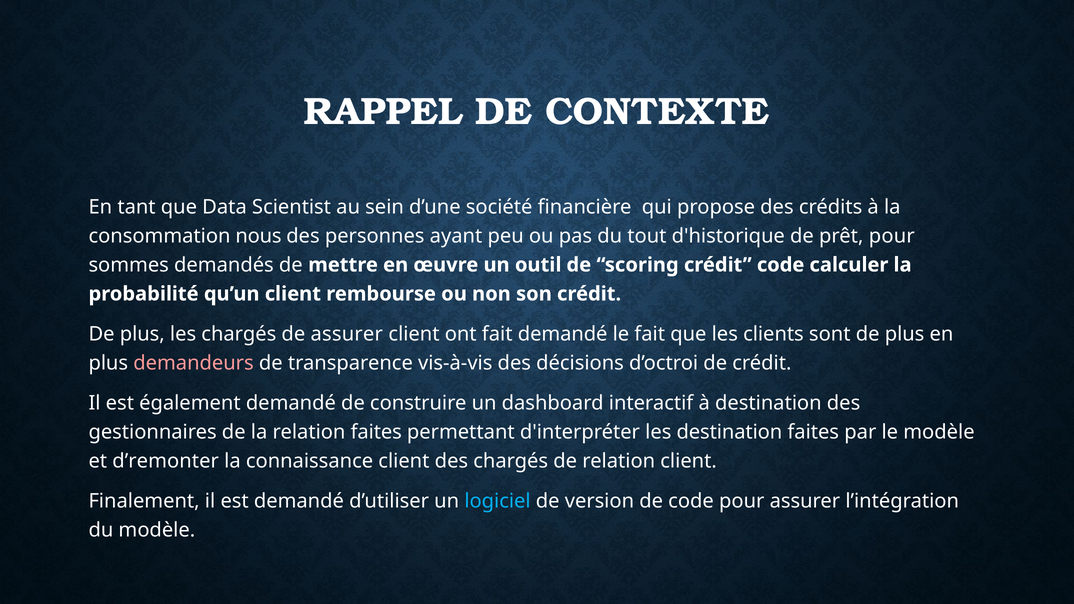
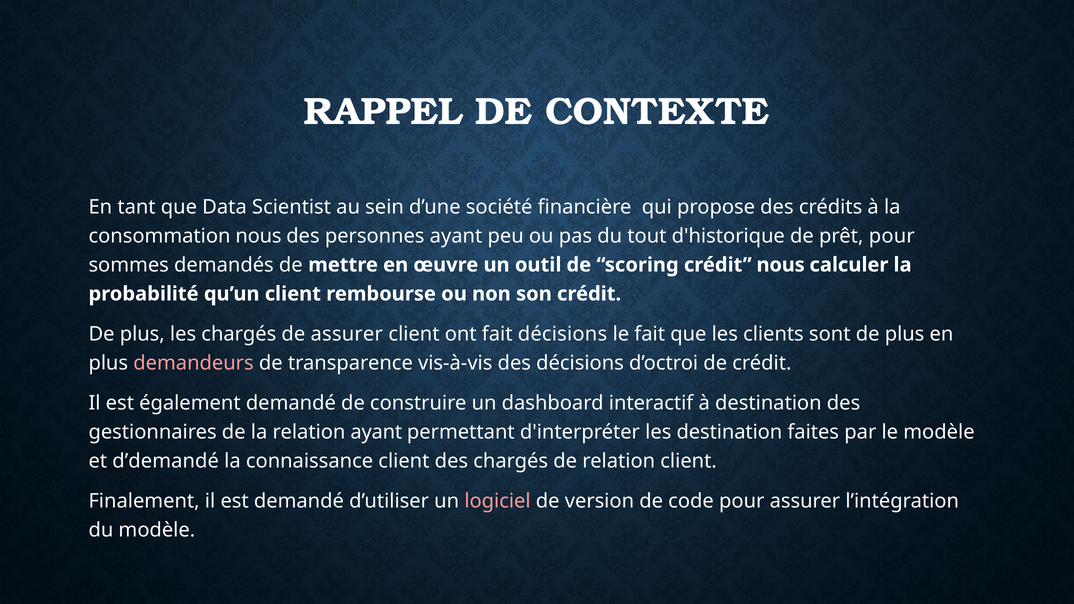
crédit code: code -> nous
fait demandé: demandé -> décisions
relation faites: faites -> ayant
d’remonter: d’remonter -> d’demandé
logiciel colour: light blue -> pink
